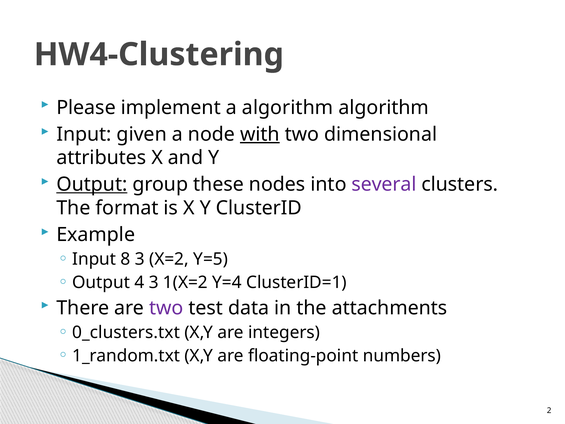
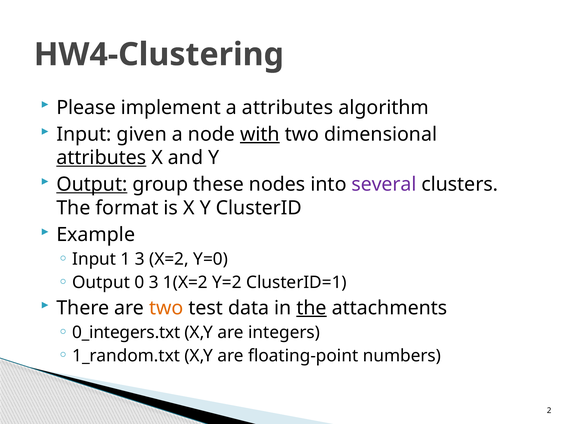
a algorithm: algorithm -> attributes
attributes at (101, 158) underline: none -> present
8: 8 -> 1
Y=5: Y=5 -> Y=0
4: 4 -> 0
Y=4: Y=4 -> Y=2
two at (166, 308) colour: purple -> orange
the at (312, 308) underline: none -> present
0_clusters.txt: 0_clusters.txt -> 0_integers.txt
